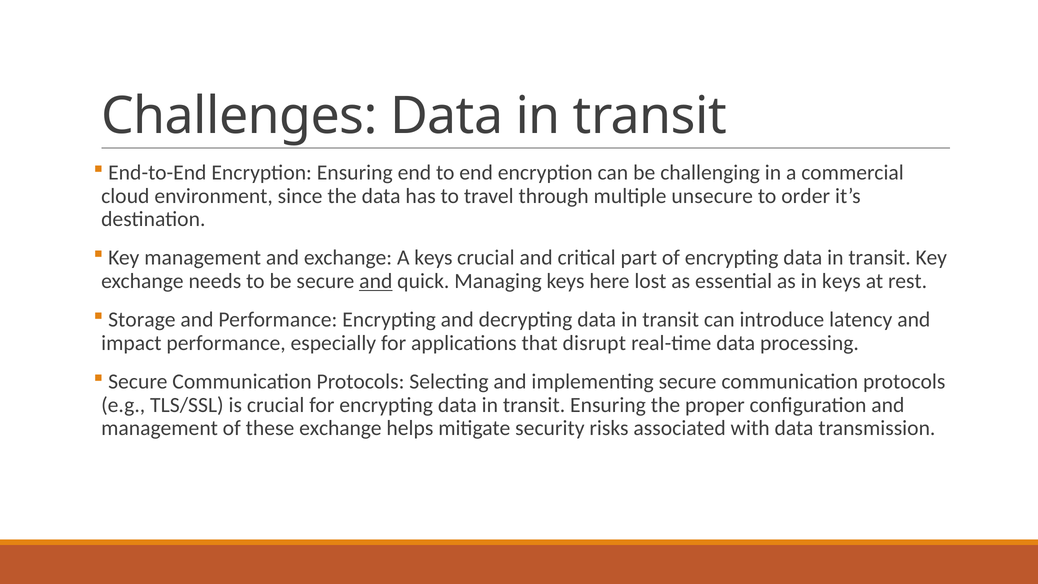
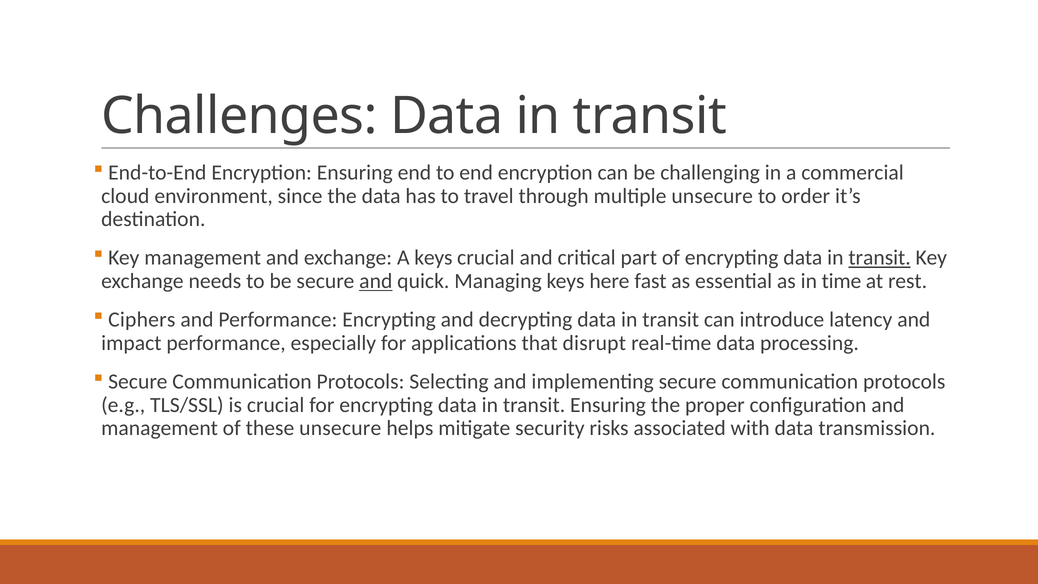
transit at (880, 258) underline: none -> present
lost: lost -> fast
in keys: keys -> time
Storage: Storage -> Ciphers
these exchange: exchange -> unsecure
